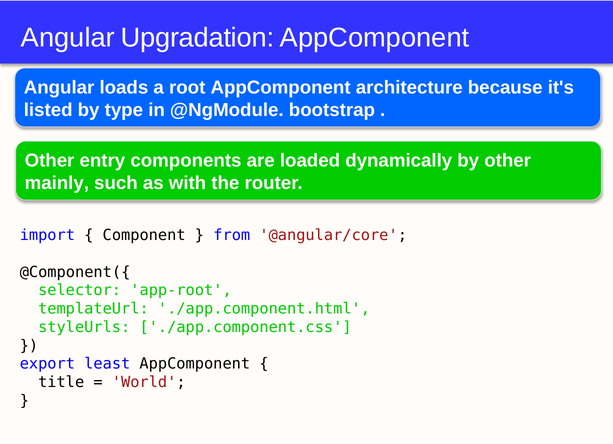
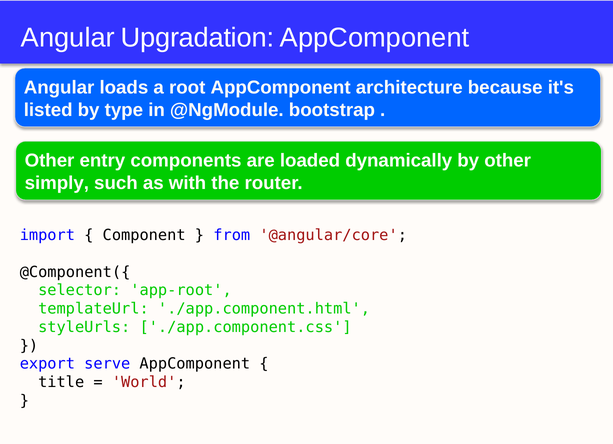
mainly: mainly -> simply
least: least -> serve
